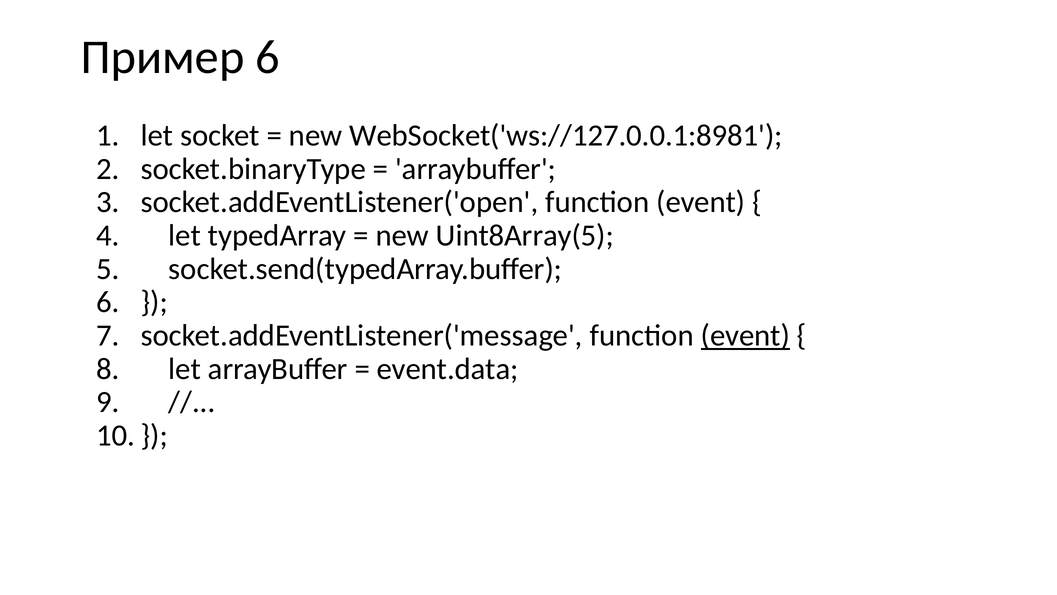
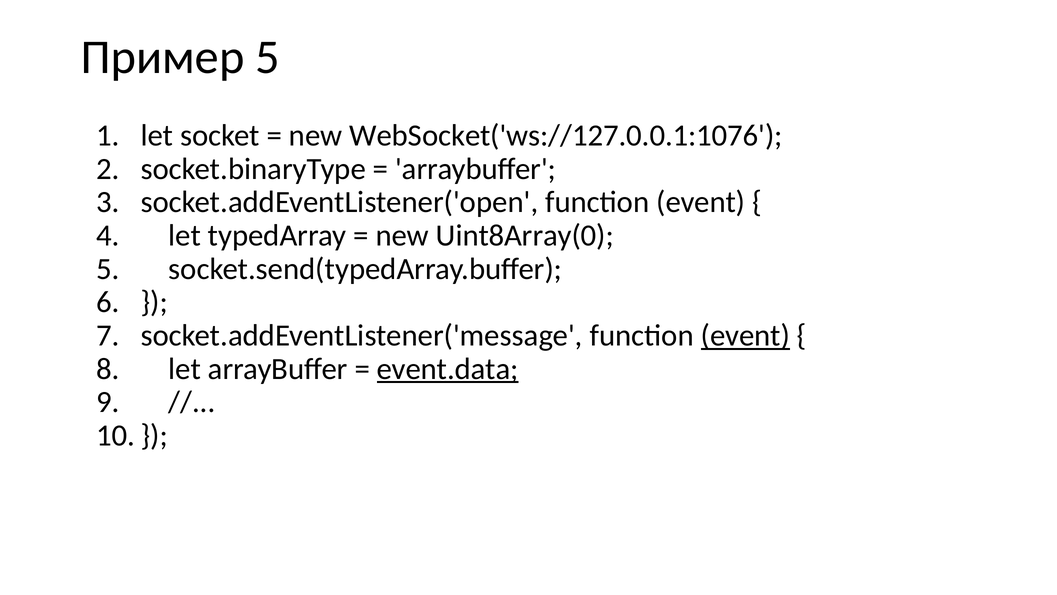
Пример 6: 6 -> 5
WebSocket('ws://127.0.0.1:8981: WebSocket('ws://127.0.0.1:8981 -> WebSocket('ws://127.0.0.1:1076
Uint8Array(5: Uint8Array(5 -> Uint8Array(0
event.data underline: none -> present
